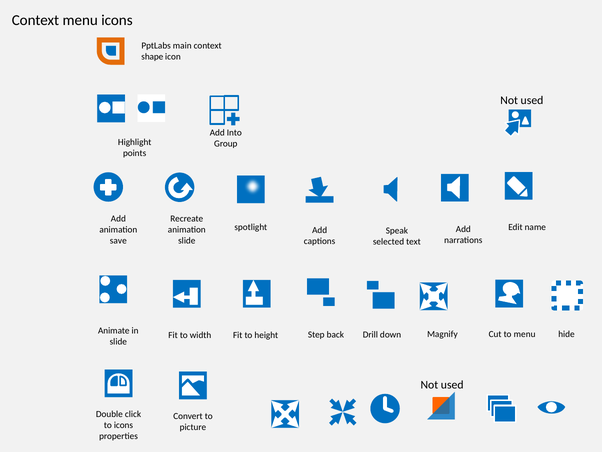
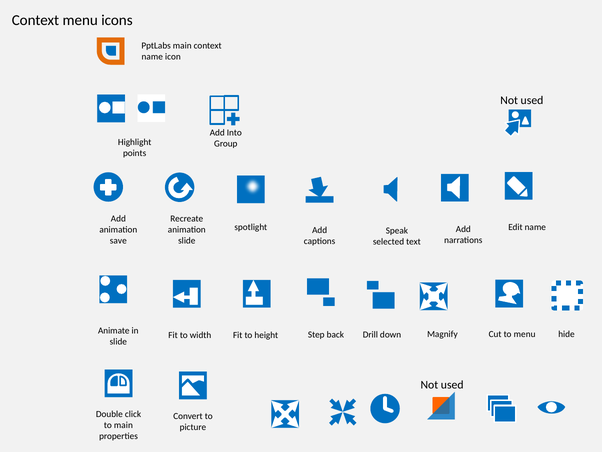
shape at (152, 57): shape -> name
to icons: icons -> main
